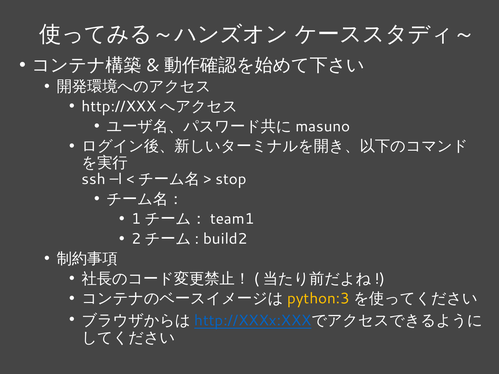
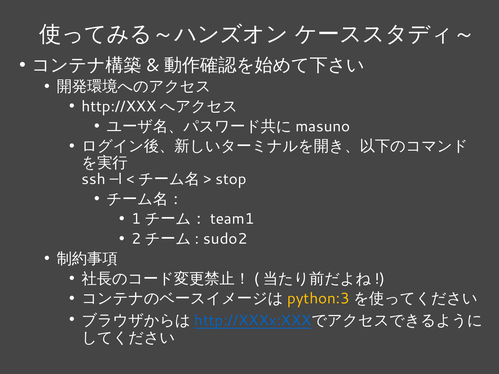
build2: build2 -> sudo2
